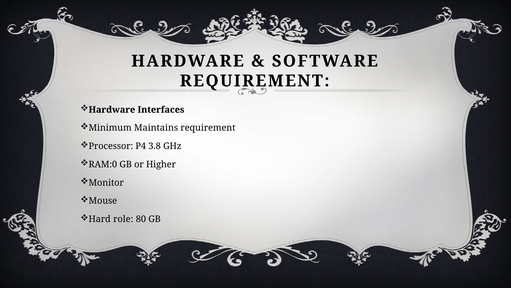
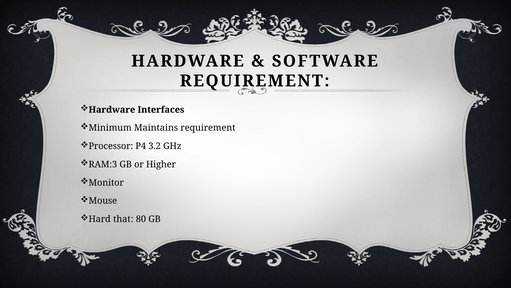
3.8: 3.8 -> 3.2
RAM:0: RAM:0 -> RAM:3
role: role -> that
